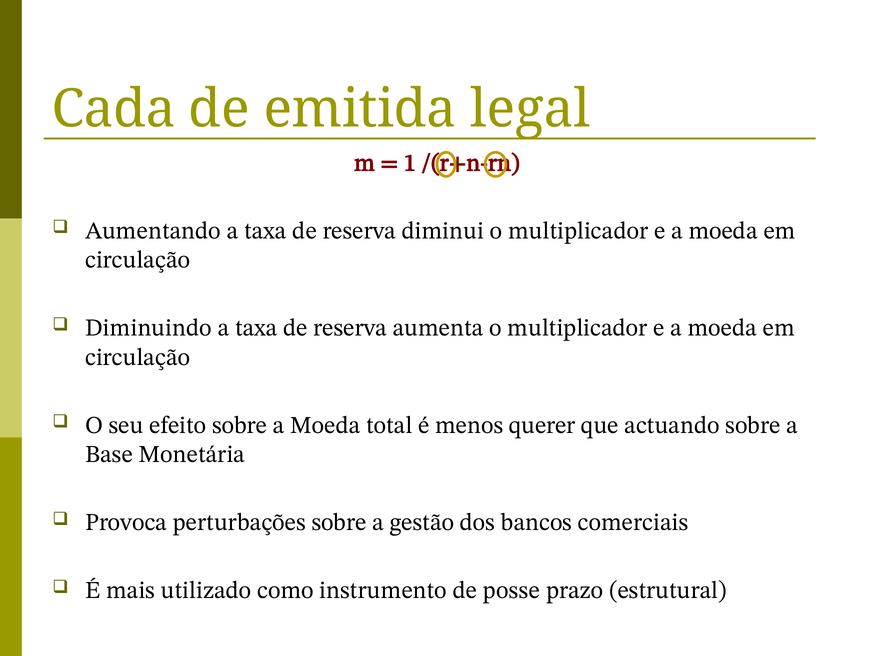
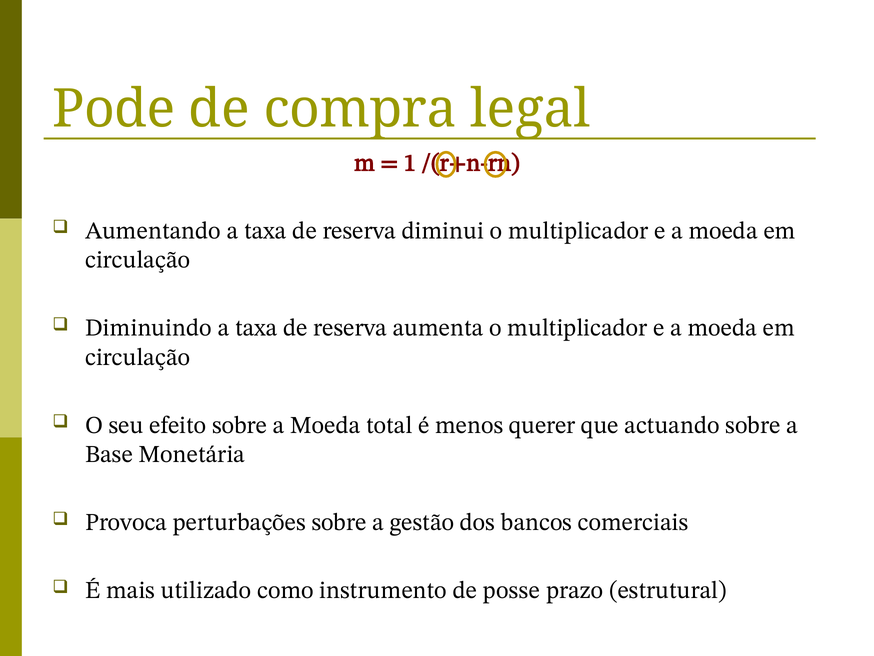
Cada: Cada -> Pode
emitida: emitida -> compra
